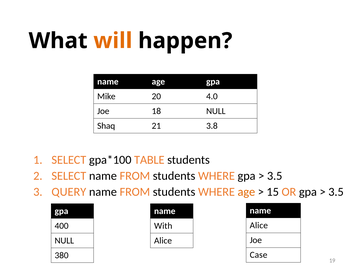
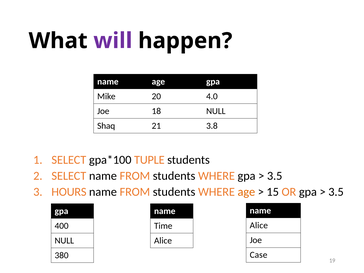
will colour: orange -> purple
TABLE: TABLE -> TUPLE
QUERY: QUERY -> HOURS
With: With -> Time
